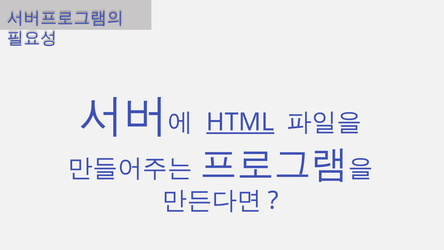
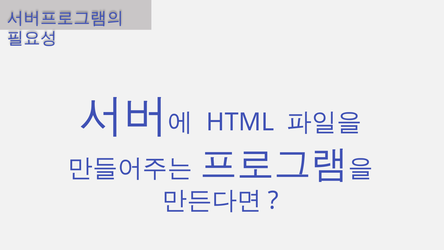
HTML underline: present -> none
